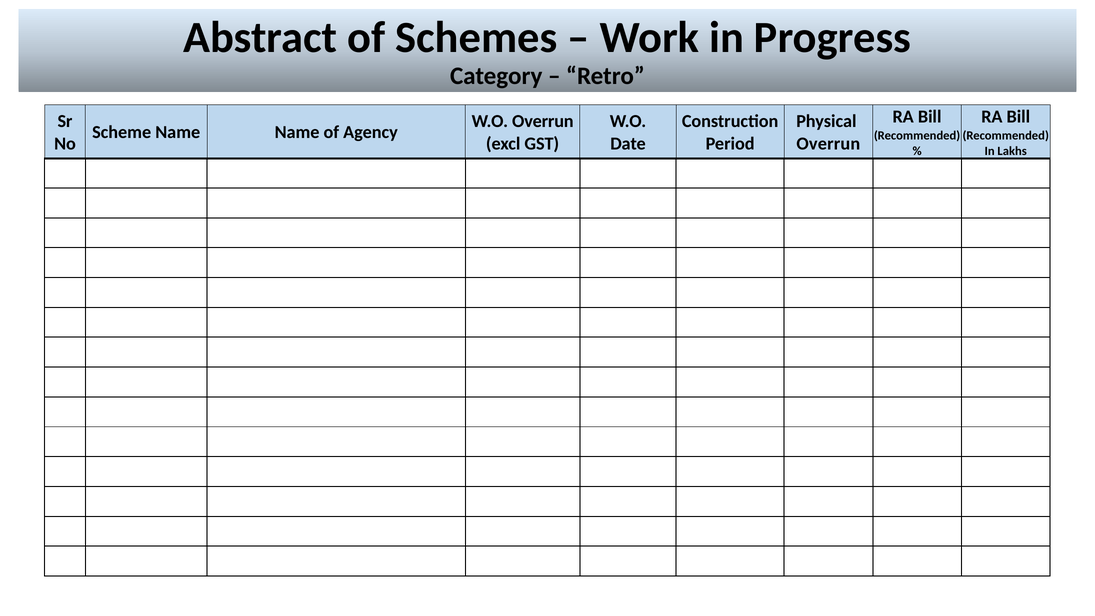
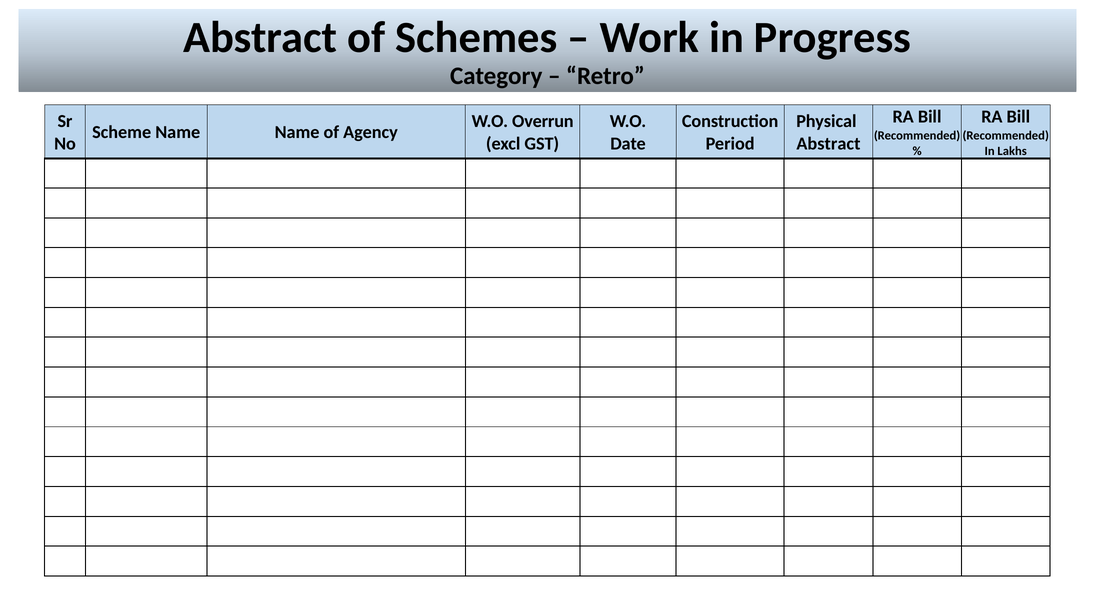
Overrun at (828, 144): Overrun -> Abstract
